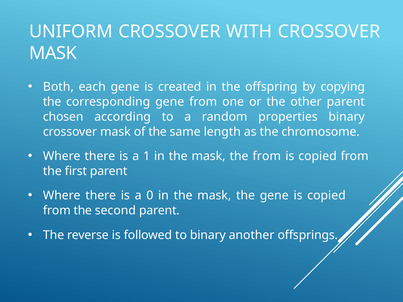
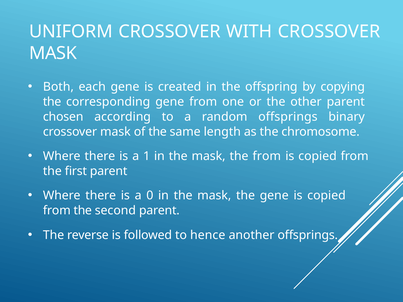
random properties: properties -> offsprings
to binary: binary -> hence
